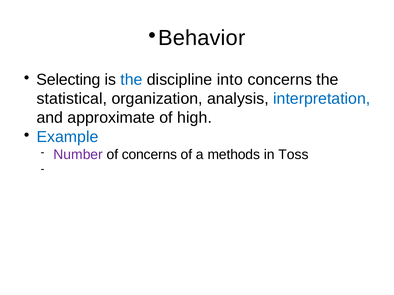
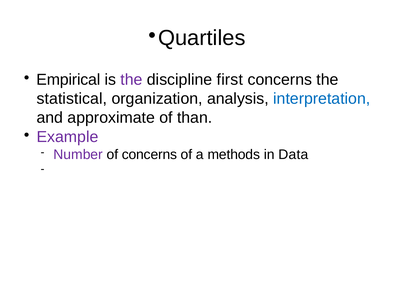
Behavior: Behavior -> Quartiles
Selecting: Selecting -> Empirical
the at (131, 80) colour: blue -> purple
into: into -> first
high: high -> than
Example colour: blue -> purple
Toss: Toss -> Data
